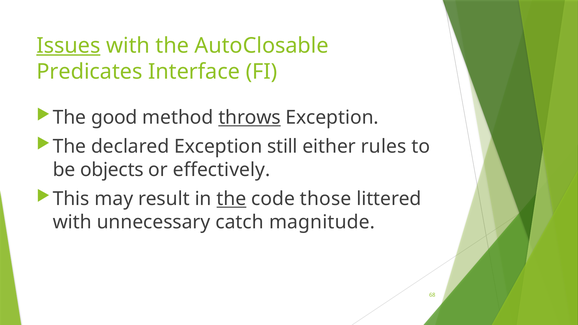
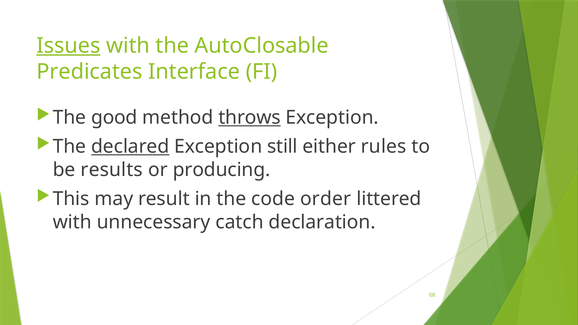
declared underline: none -> present
objects: objects -> results
effectively: effectively -> producing
the at (231, 199) underline: present -> none
those: those -> order
magnitude: magnitude -> declaration
